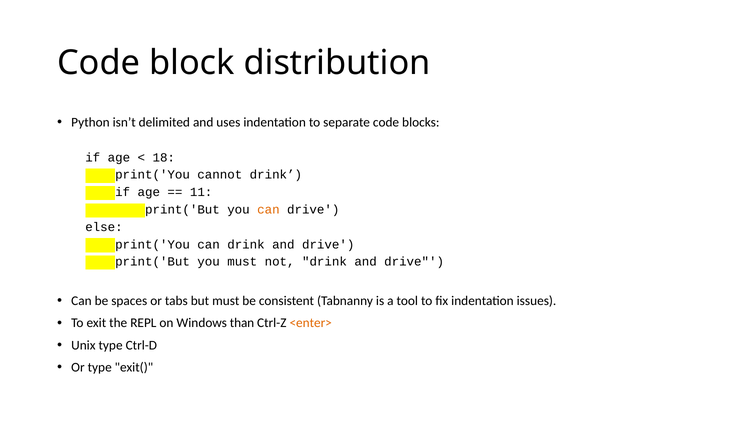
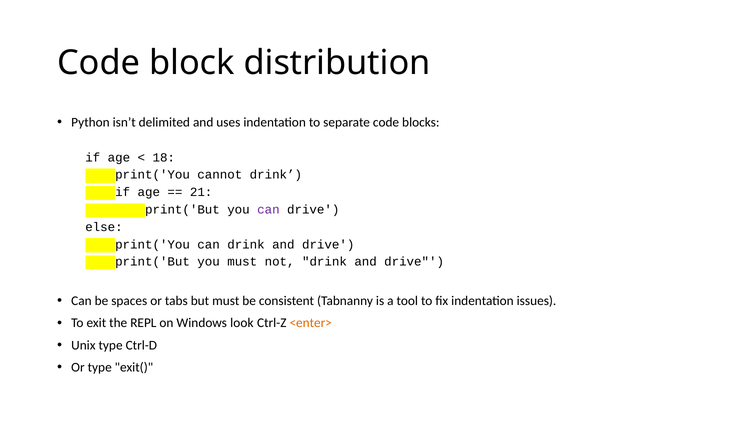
11: 11 -> 21
can at (268, 210) colour: orange -> purple
than: than -> look
